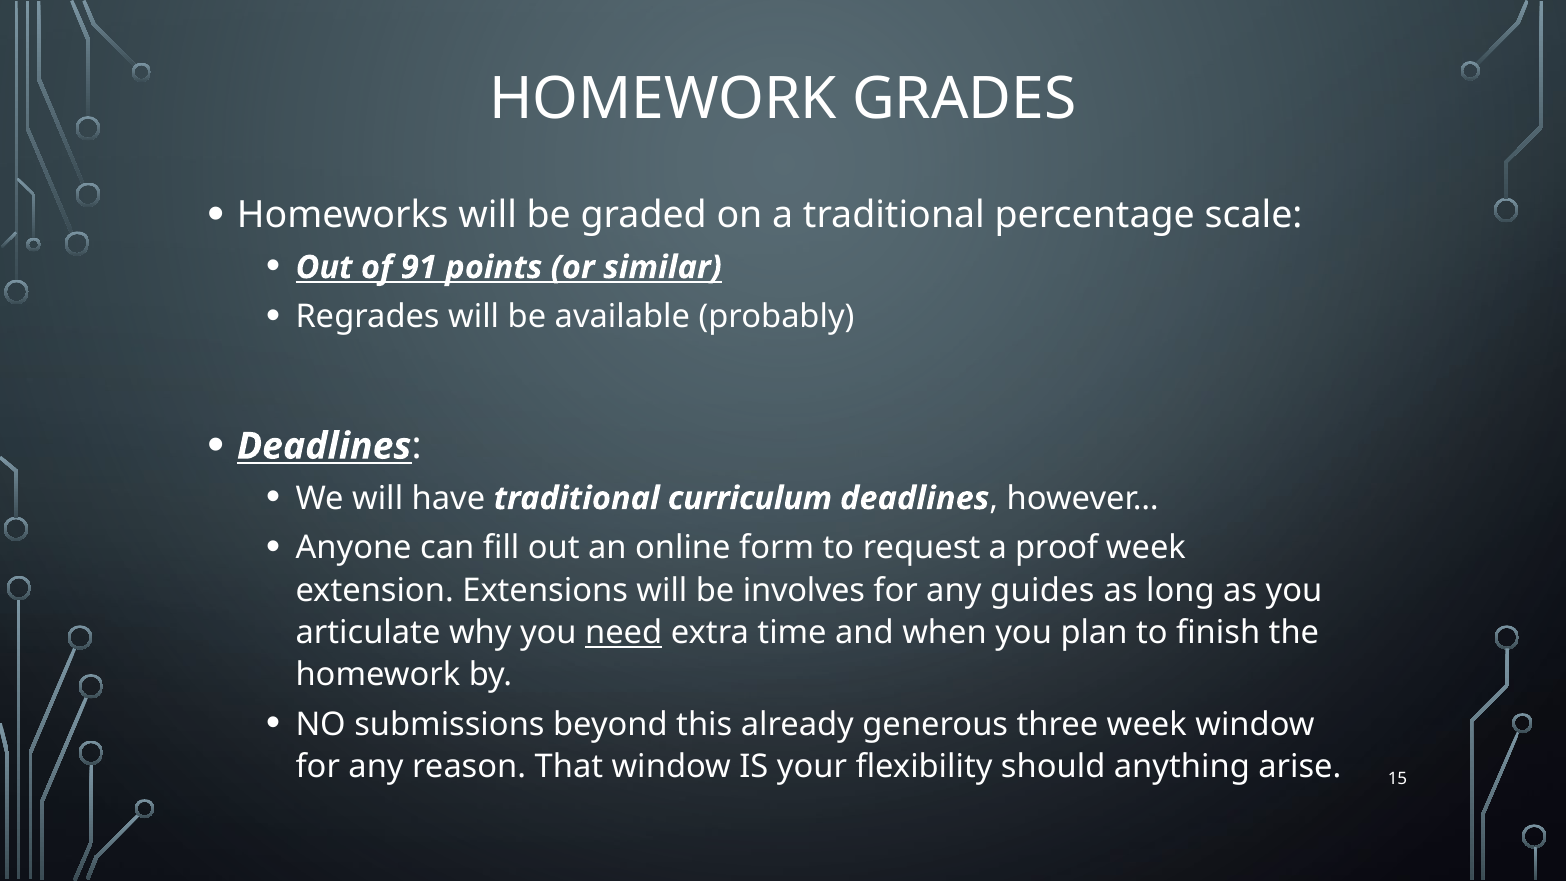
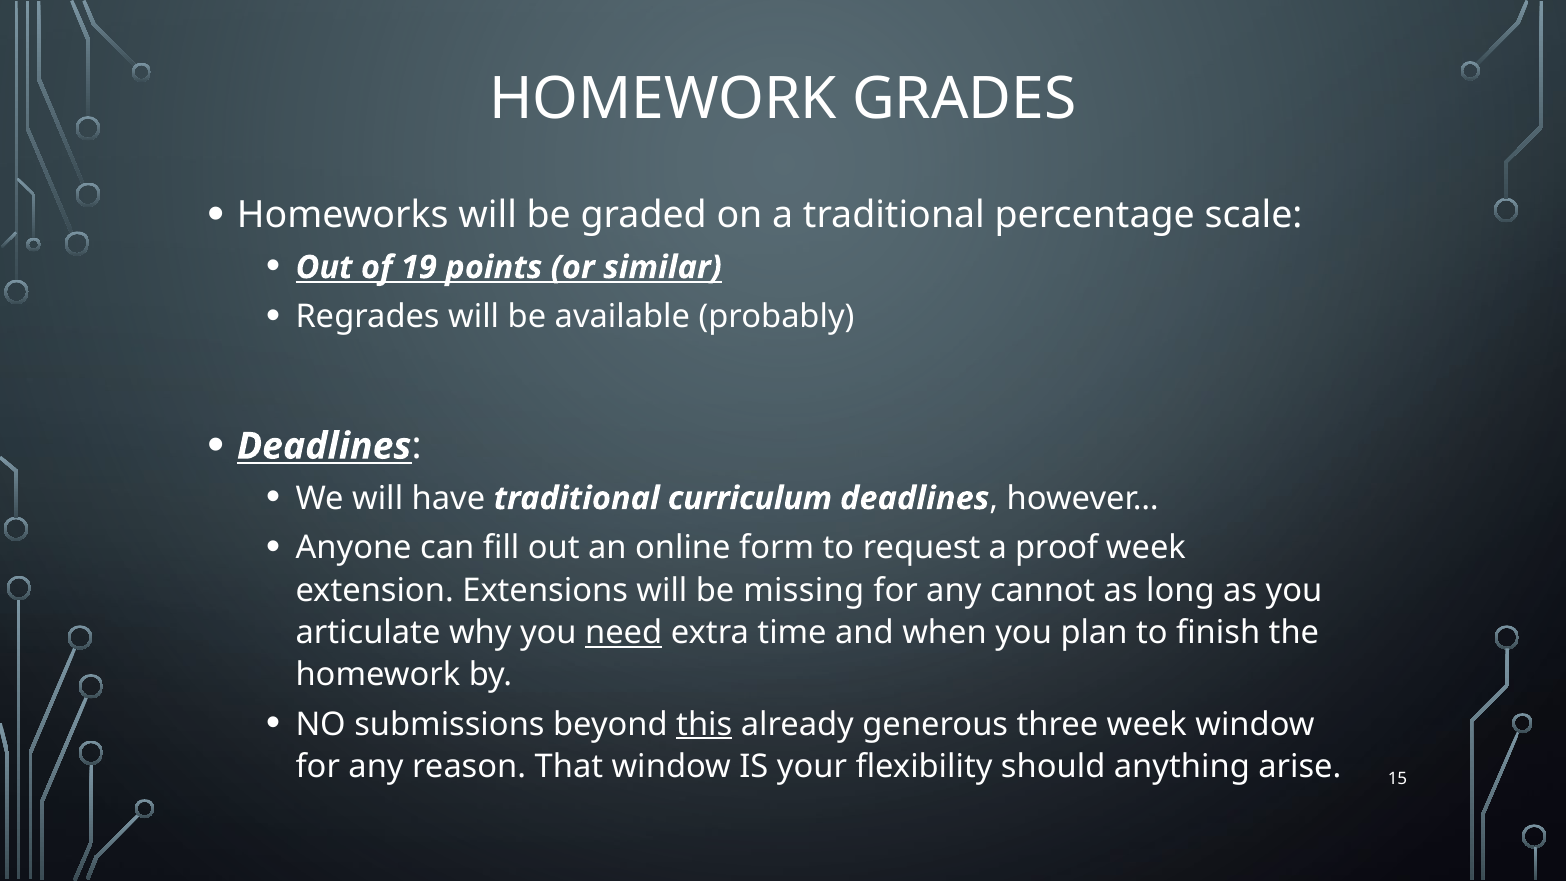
91: 91 -> 19
involves: involves -> missing
guides: guides -> cannot
this underline: none -> present
